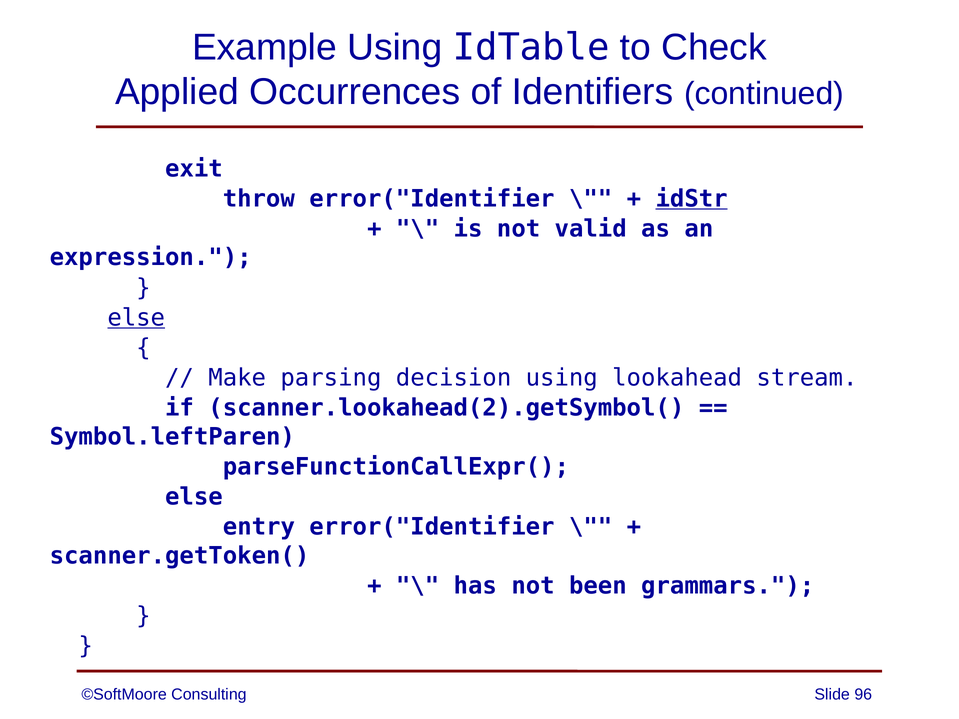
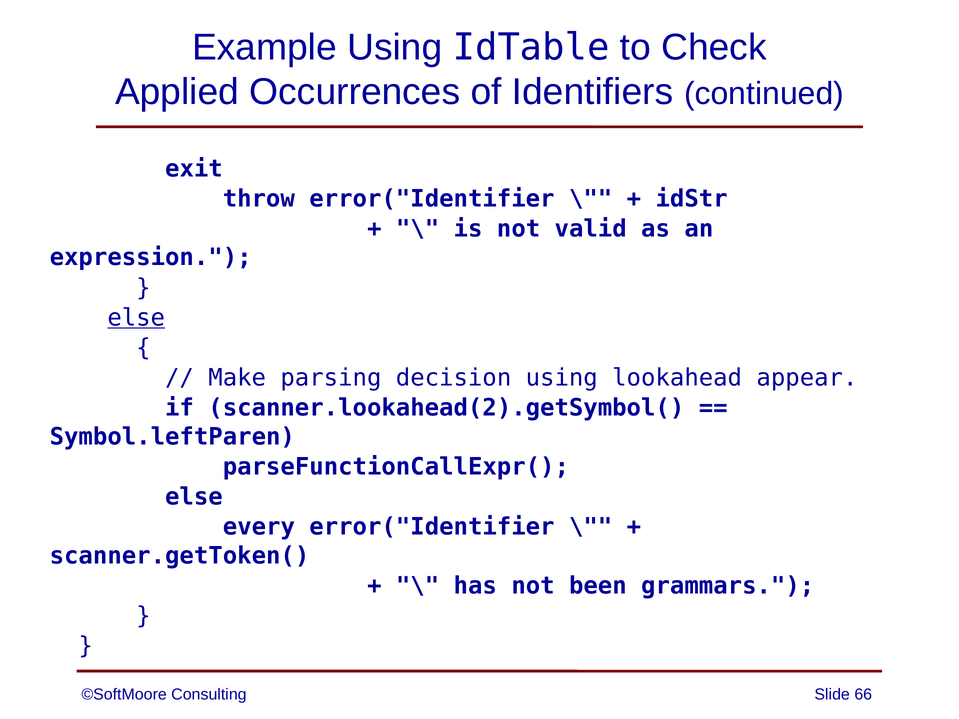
idStr underline: present -> none
stream: stream -> appear
entry: entry -> every
96: 96 -> 66
